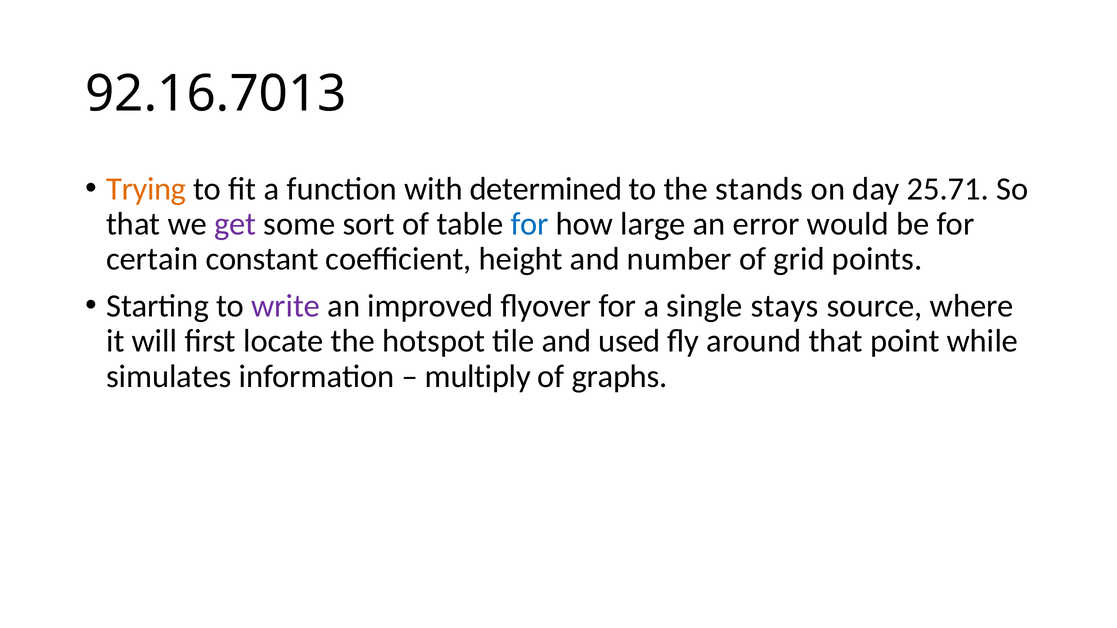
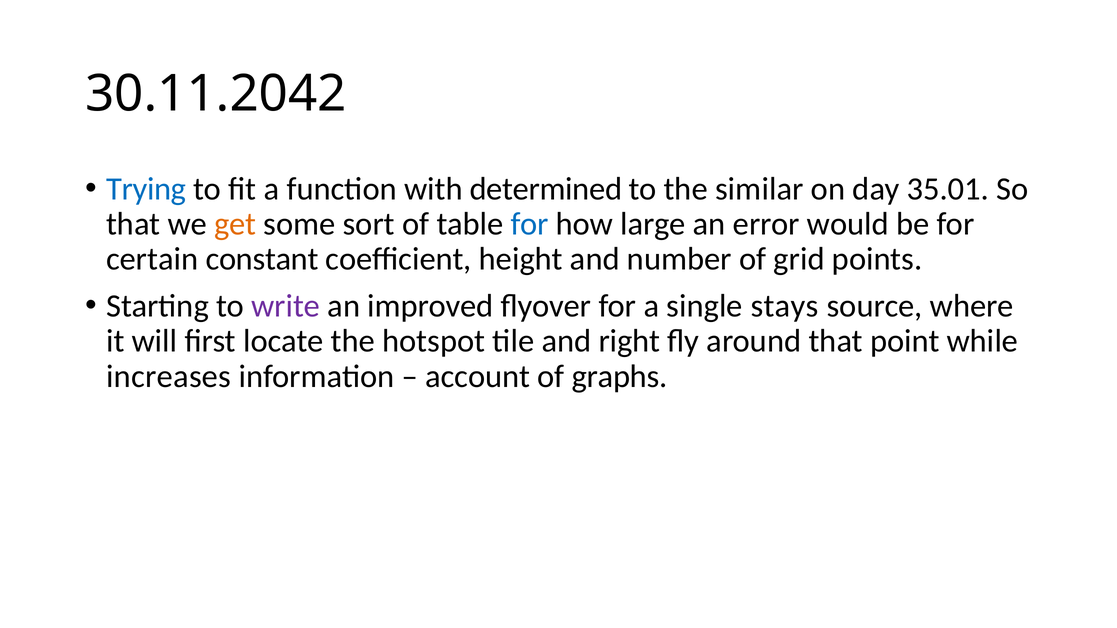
92.16.7013: 92.16.7013 -> 30.11.2042
Trying colour: orange -> blue
stands: stands -> similar
25.71: 25.71 -> 35.01
get colour: purple -> orange
used: used -> right
simulates: simulates -> increases
multiply: multiply -> account
